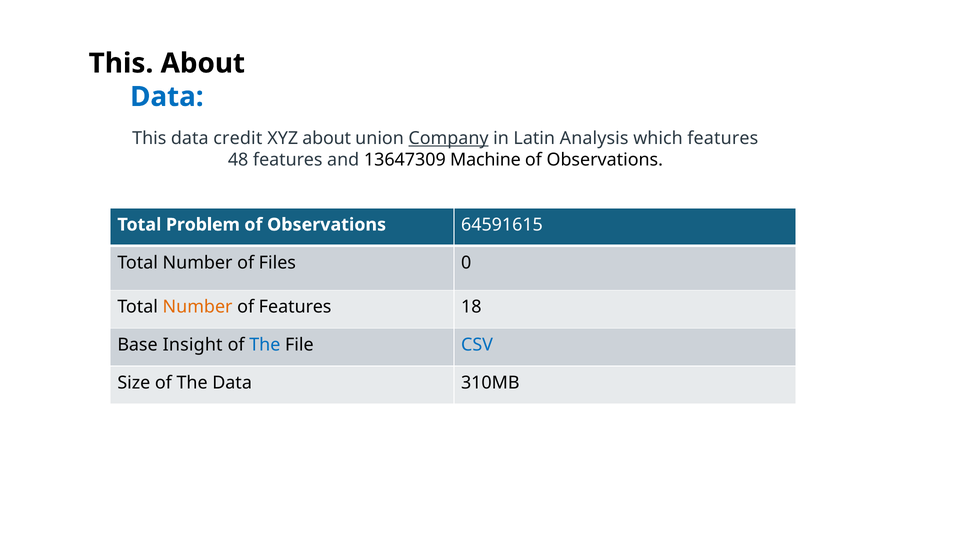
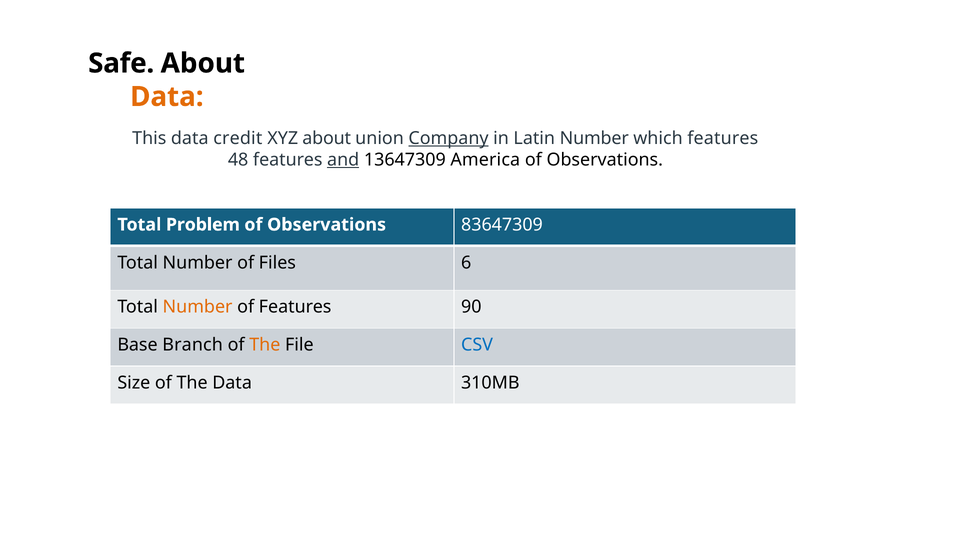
This at (121, 63): This -> Safe
Data at (167, 97) colour: blue -> orange
Latin Analysis: Analysis -> Number
and underline: none -> present
Machine: Machine -> America
64591615: 64591615 -> 83647309
0: 0 -> 6
18: 18 -> 90
Insight: Insight -> Branch
The at (265, 345) colour: blue -> orange
